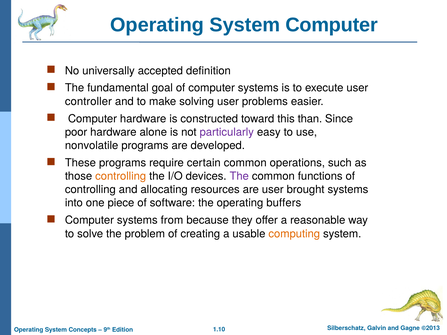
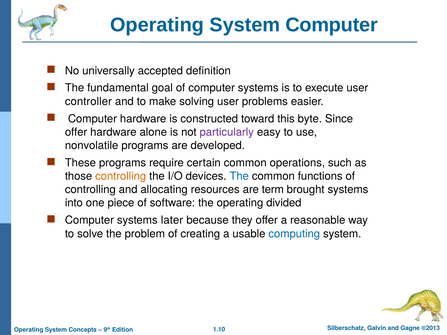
than: than -> byte
poor at (76, 132): poor -> offer
The at (239, 176) colour: purple -> blue
are user: user -> term
buffers: buffers -> divided
from: from -> later
computing colour: orange -> blue
